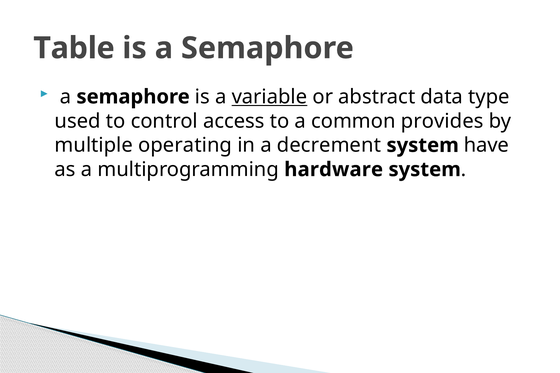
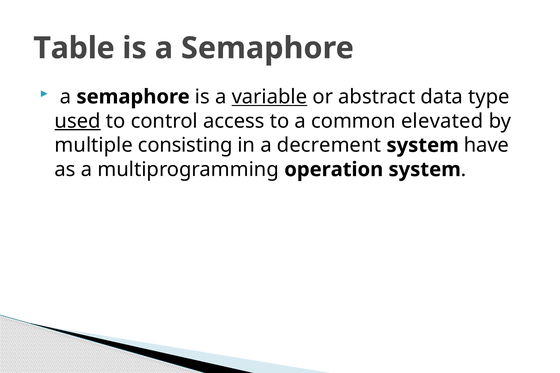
used underline: none -> present
provides: provides -> elevated
operating: operating -> consisting
hardware: hardware -> operation
